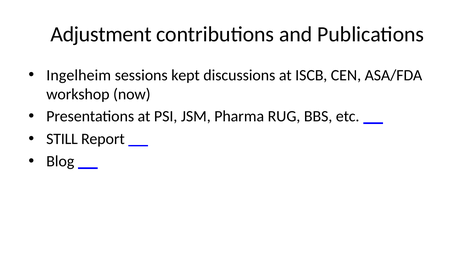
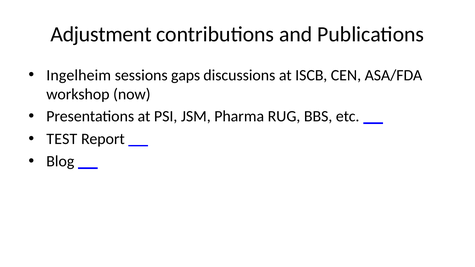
kept: kept -> gaps
STILL: STILL -> TEST
